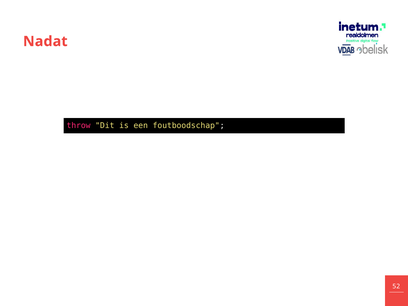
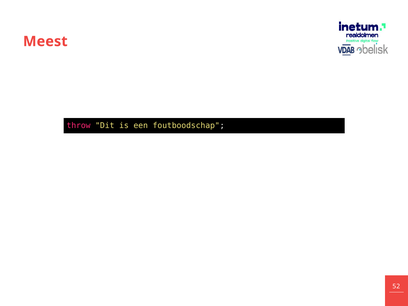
Nadat: Nadat -> Meest
